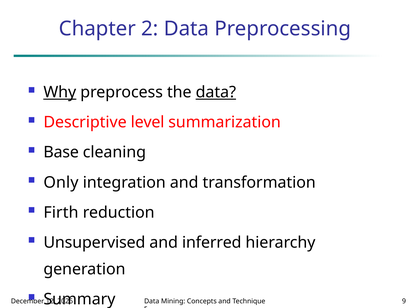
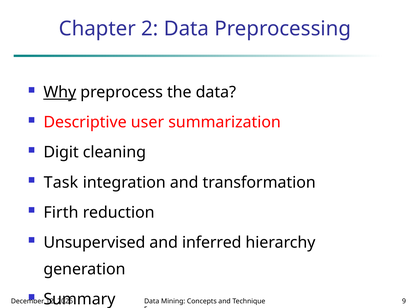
data at (216, 92) underline: present -> none
level: level -> user
Base: Base -> Digit
Only: Only -> Task
